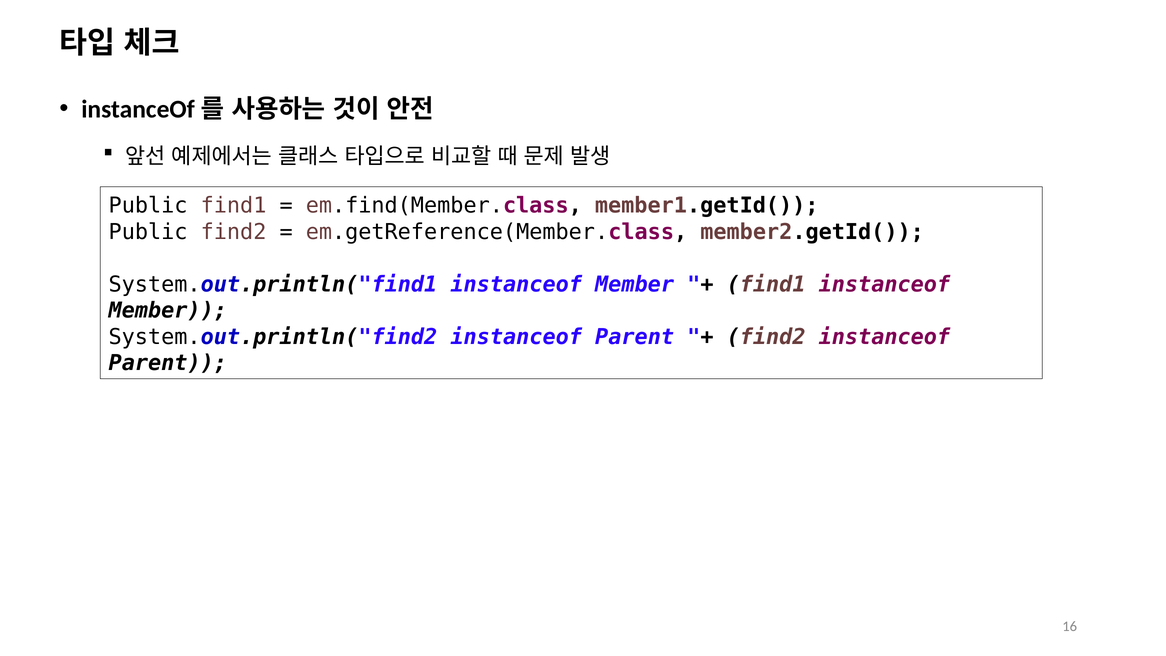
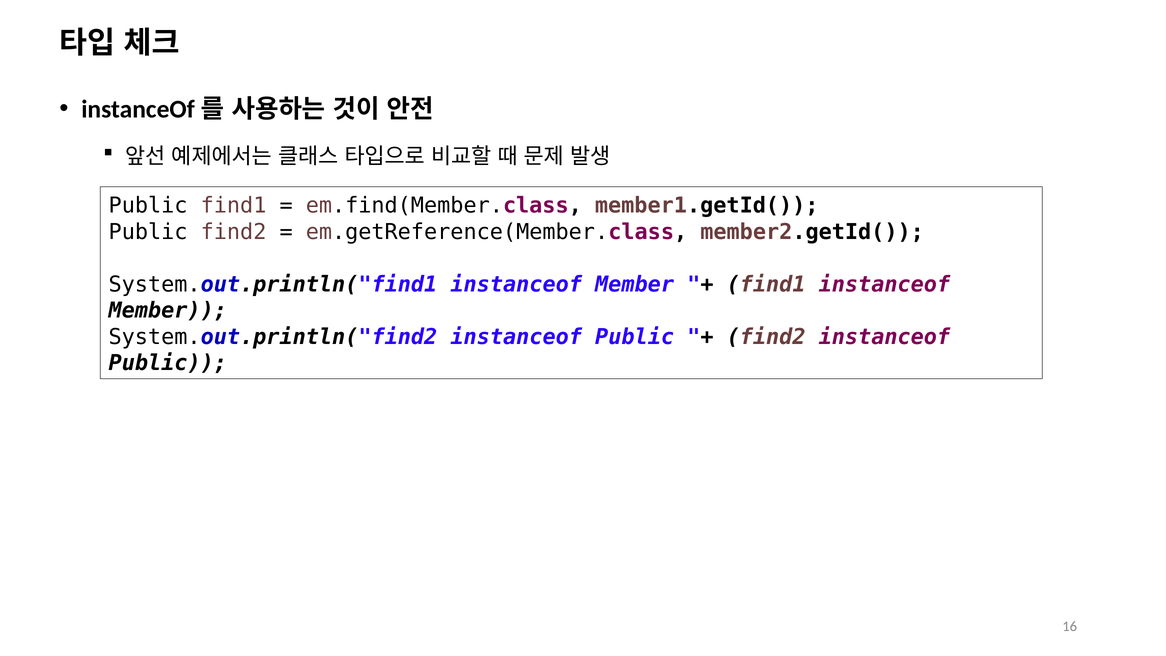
System.out.println("find2 instanceof Parent: Parent -> Public
Parent at (168, 363): Parent -> Public
